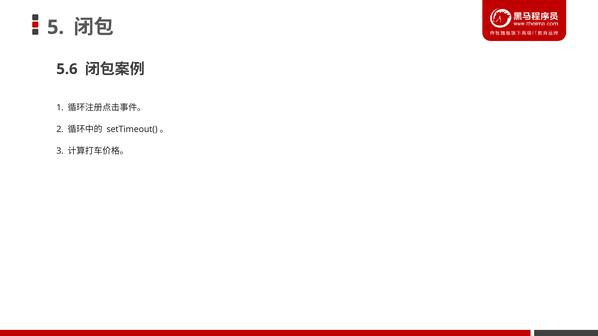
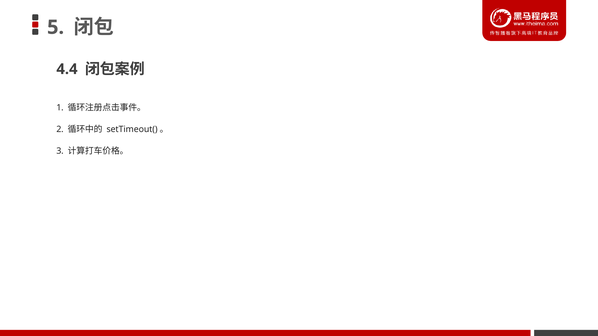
5.6: 5.6 -> 4.4
